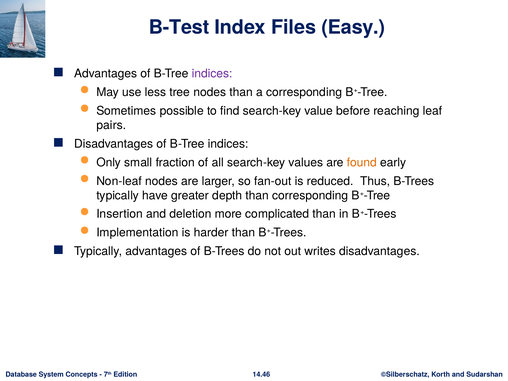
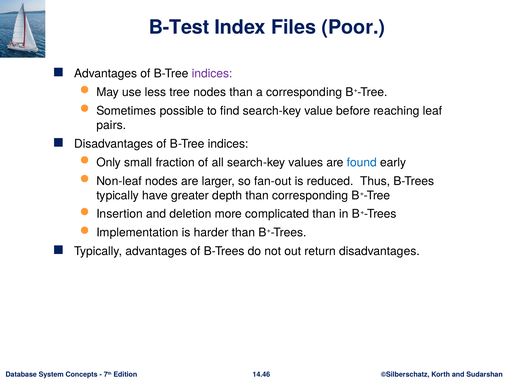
Easy: Easy -> Poor
found colour: orange -> blue
writes: writes -> return
